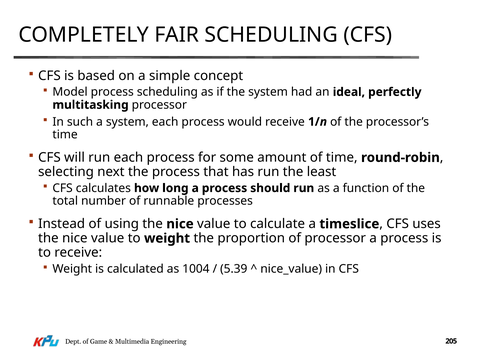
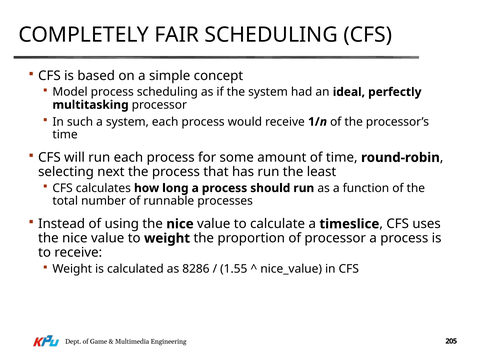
1004: 1004 -> 8286
5.39: 5.39 -> 1.55
